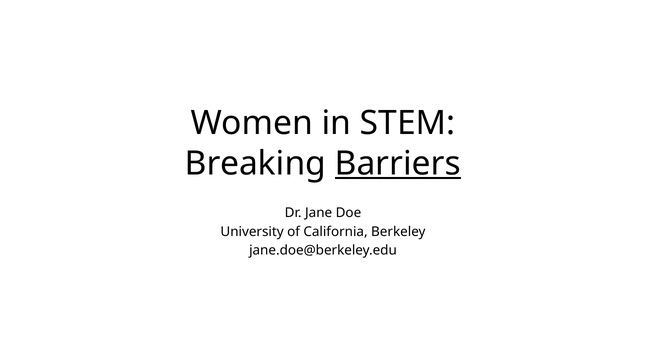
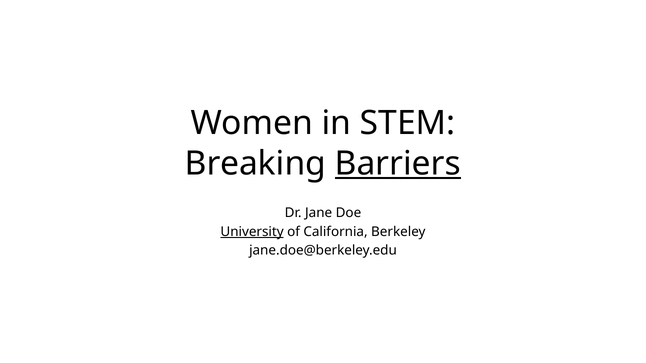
University underline: none -> present
